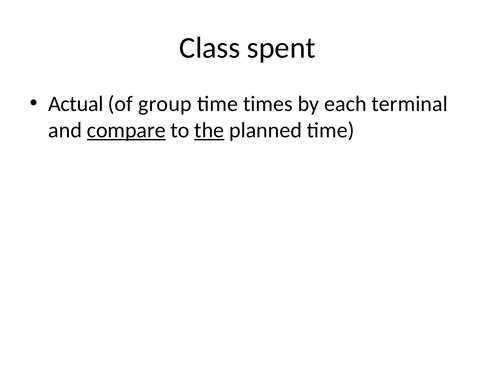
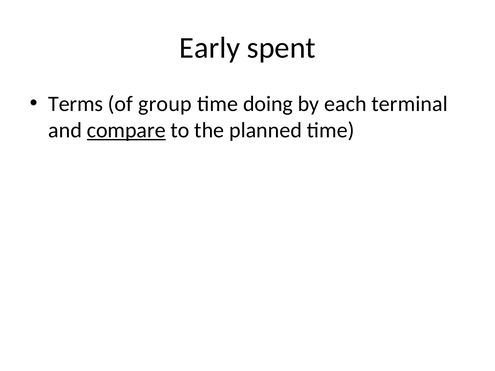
Class: Class -> Early
Actual: Actual -> Terms
times: times -> doing
the underline: present -> none
